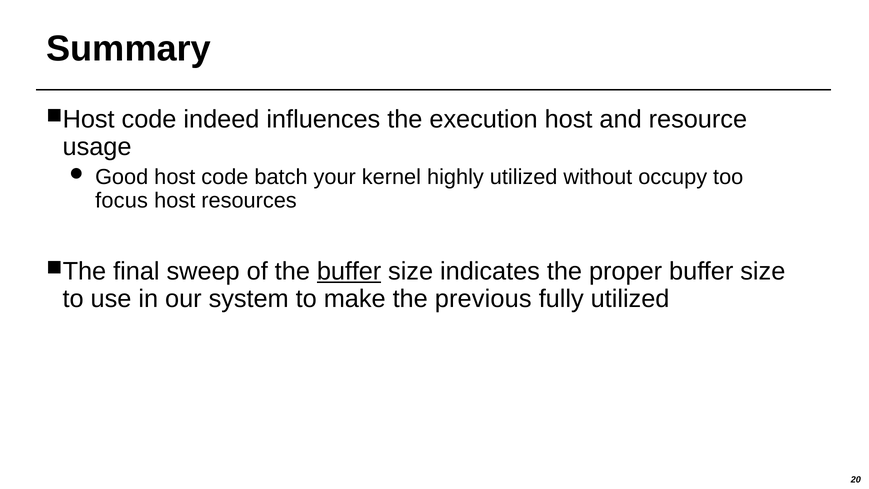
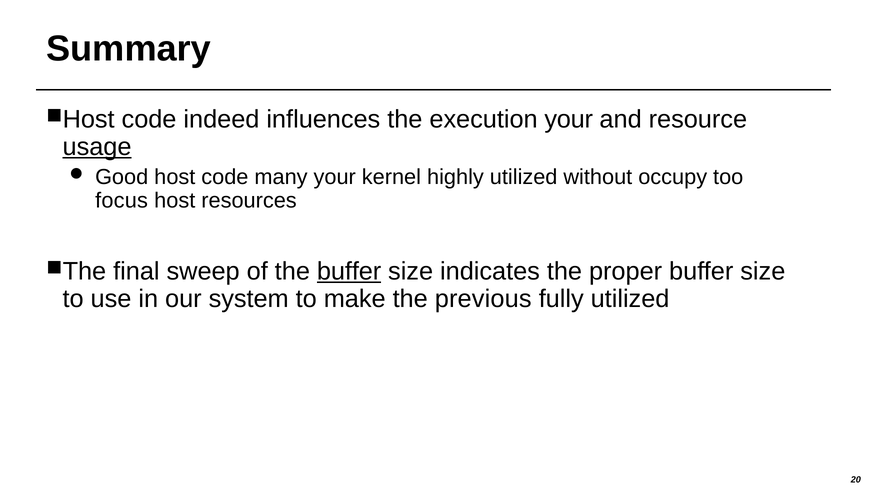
execution host: host -> your
usage underline: none -> present
batch: batch -> many
